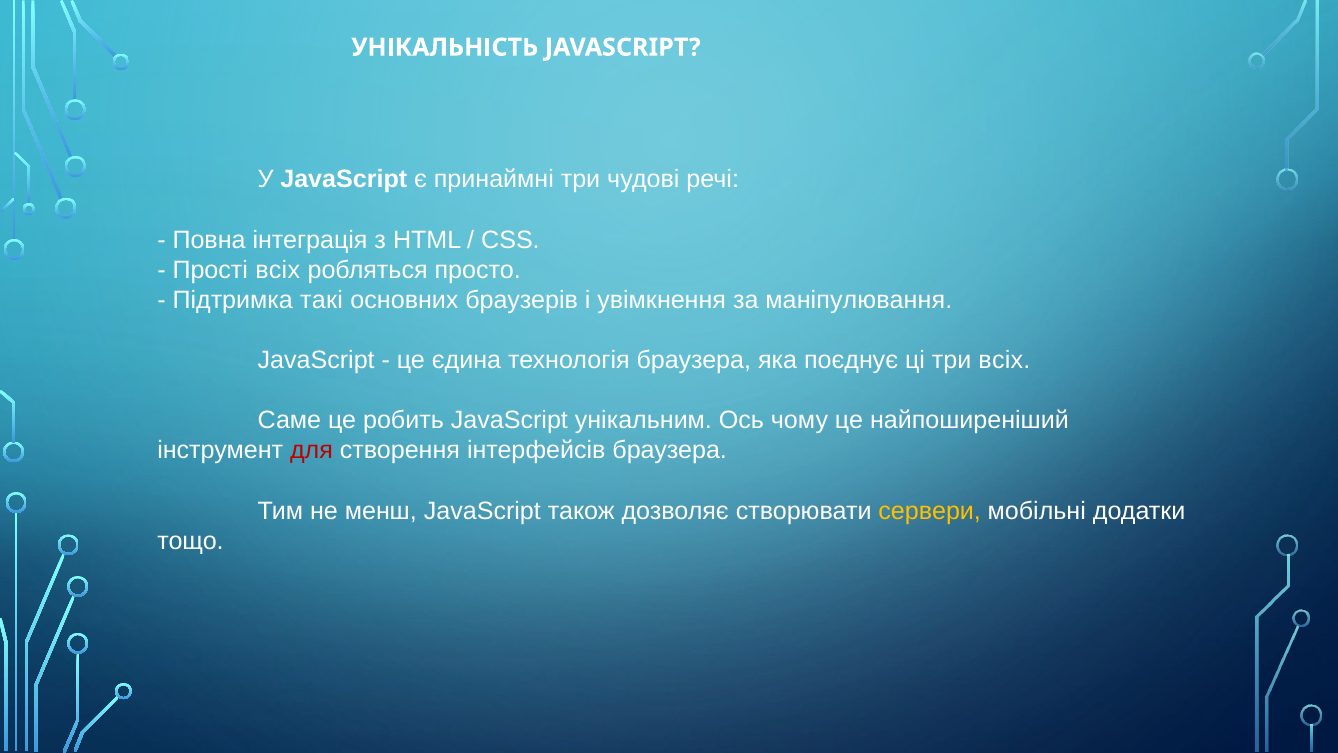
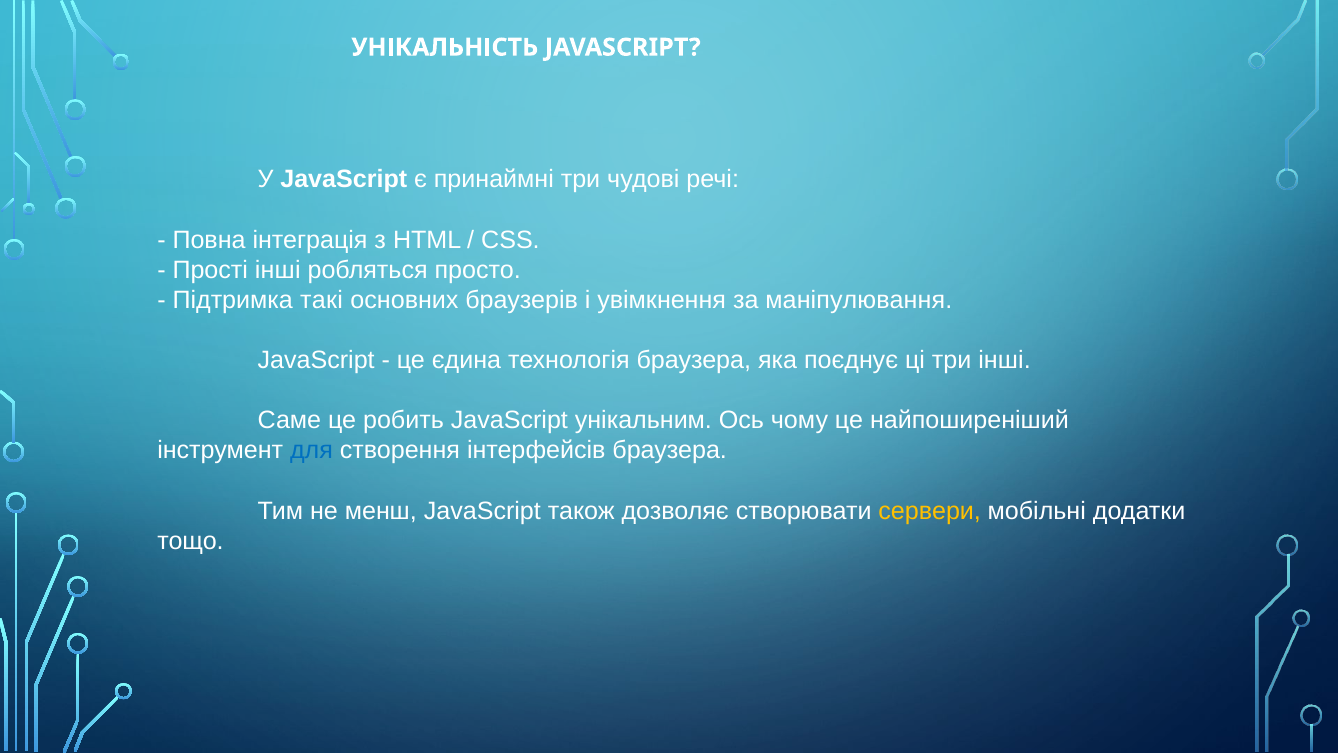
Прості всіх: всіх -> інші
три всіх: всіх -> інші
для colour: red -> blue
